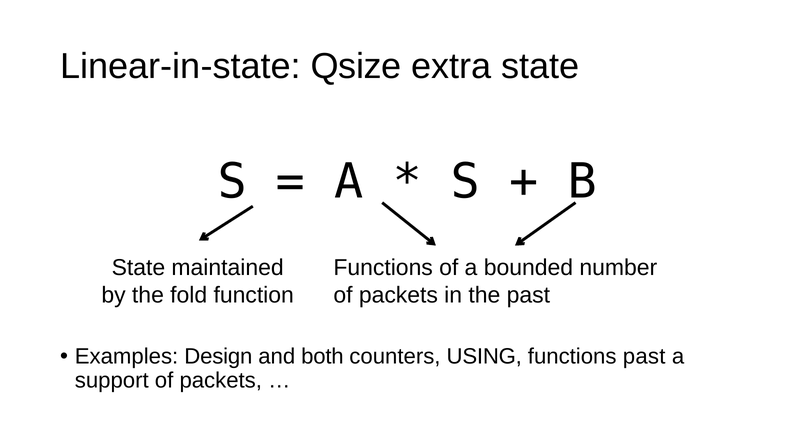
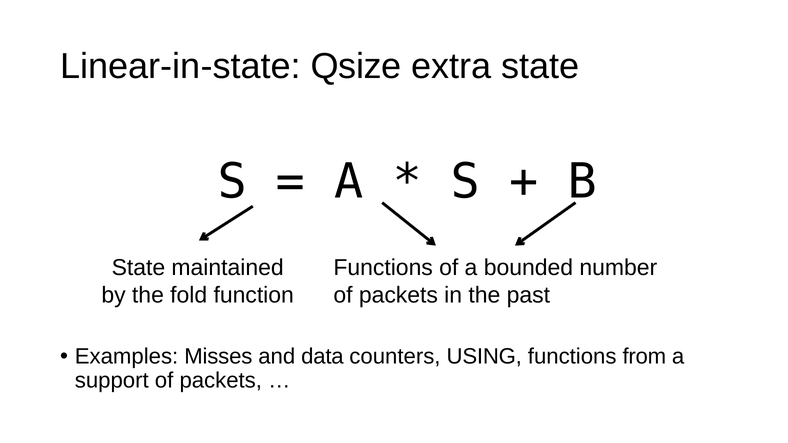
Design: Design -> Misses
both: both -> data
functions past: past -> from
